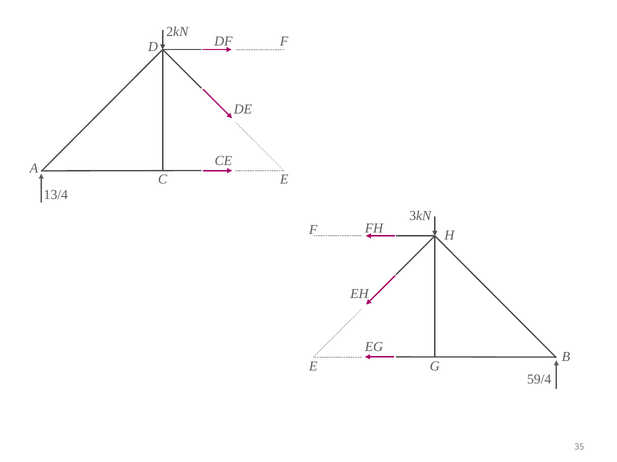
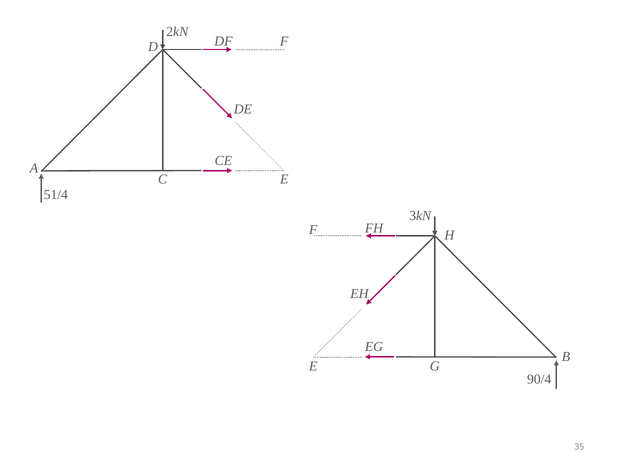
13/4: 13/4 -> 51/4
59/4: 59/4 -> 90/4
